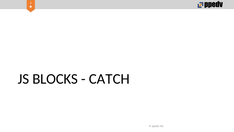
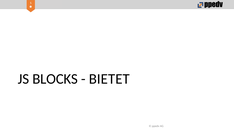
CATCH: CATCH -> BIETET
